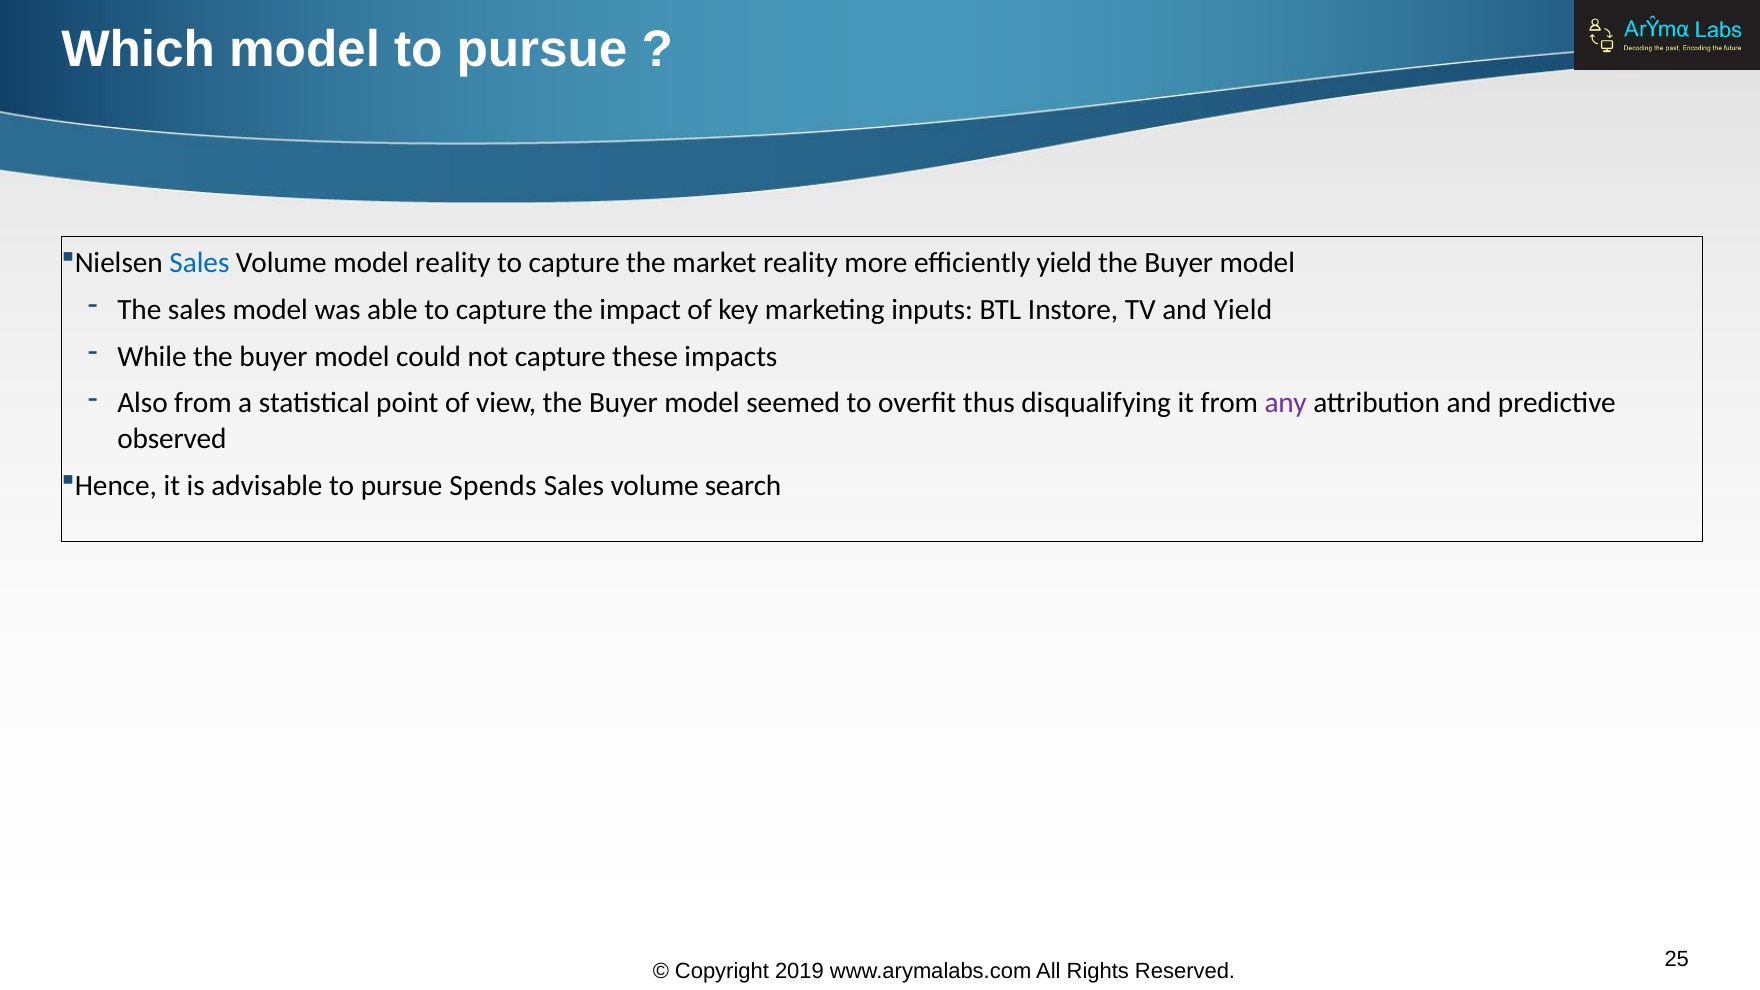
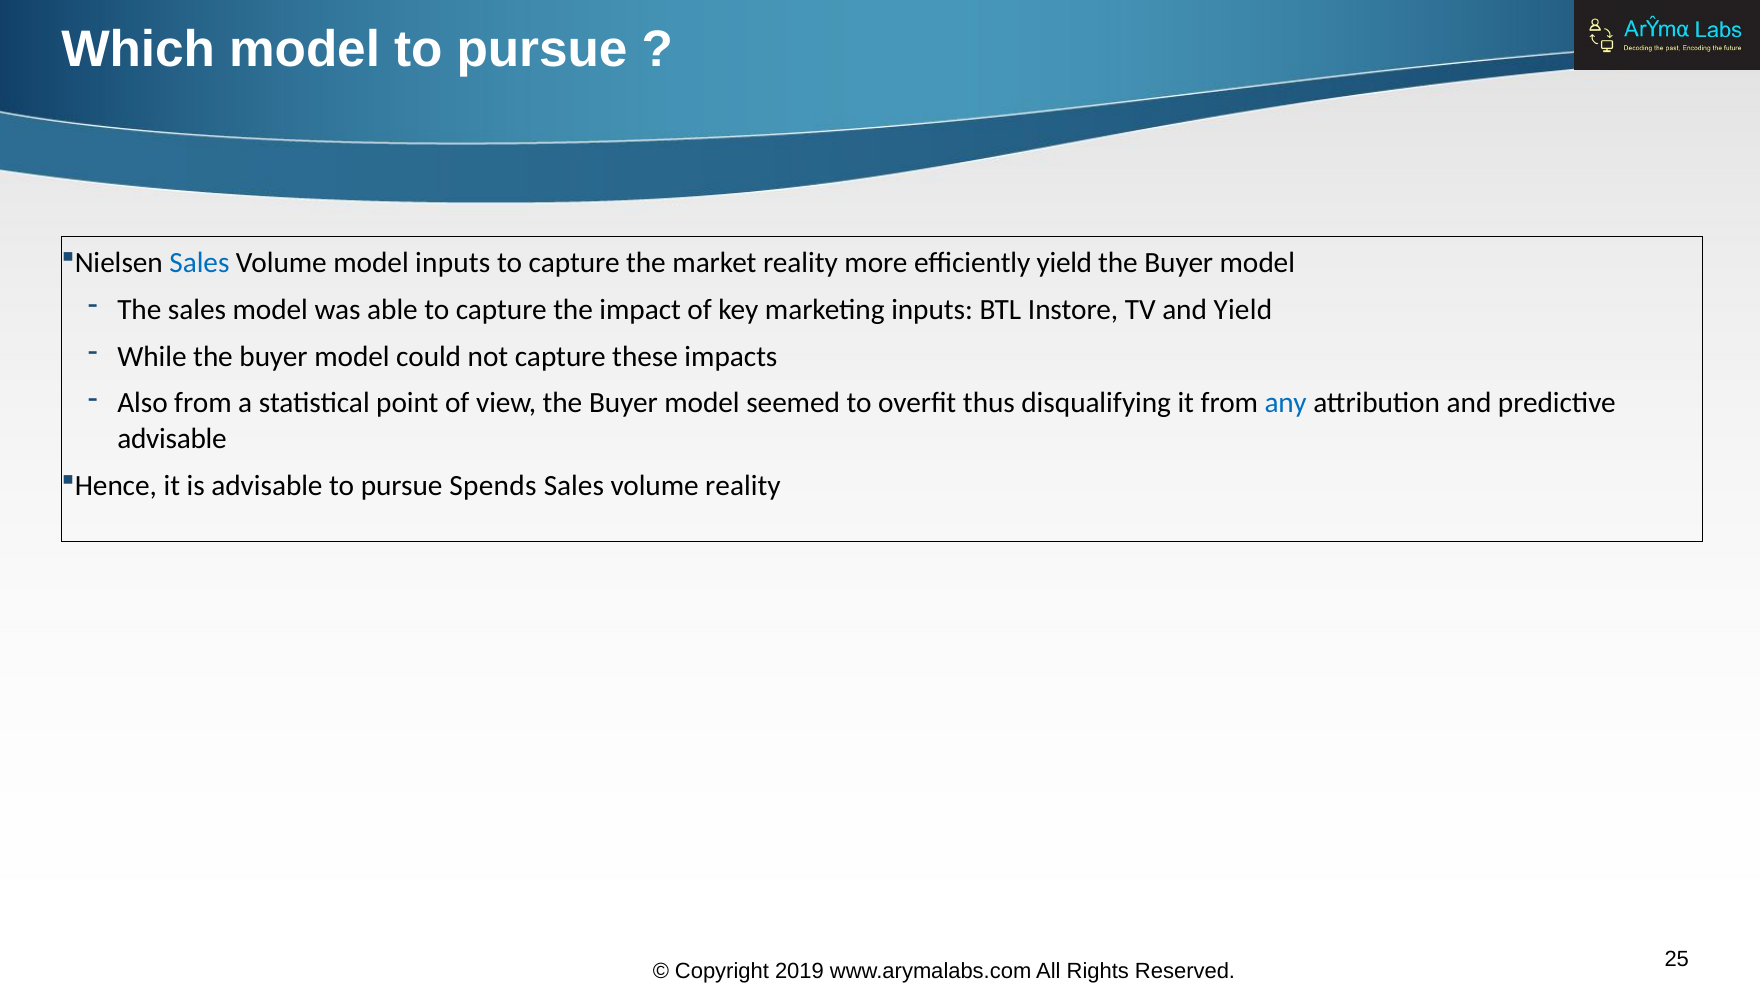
model reality: reality -> inputs
any colour: purple -> blue
observed at (172, 438): observed -> advisable
volume search: search -> reality
